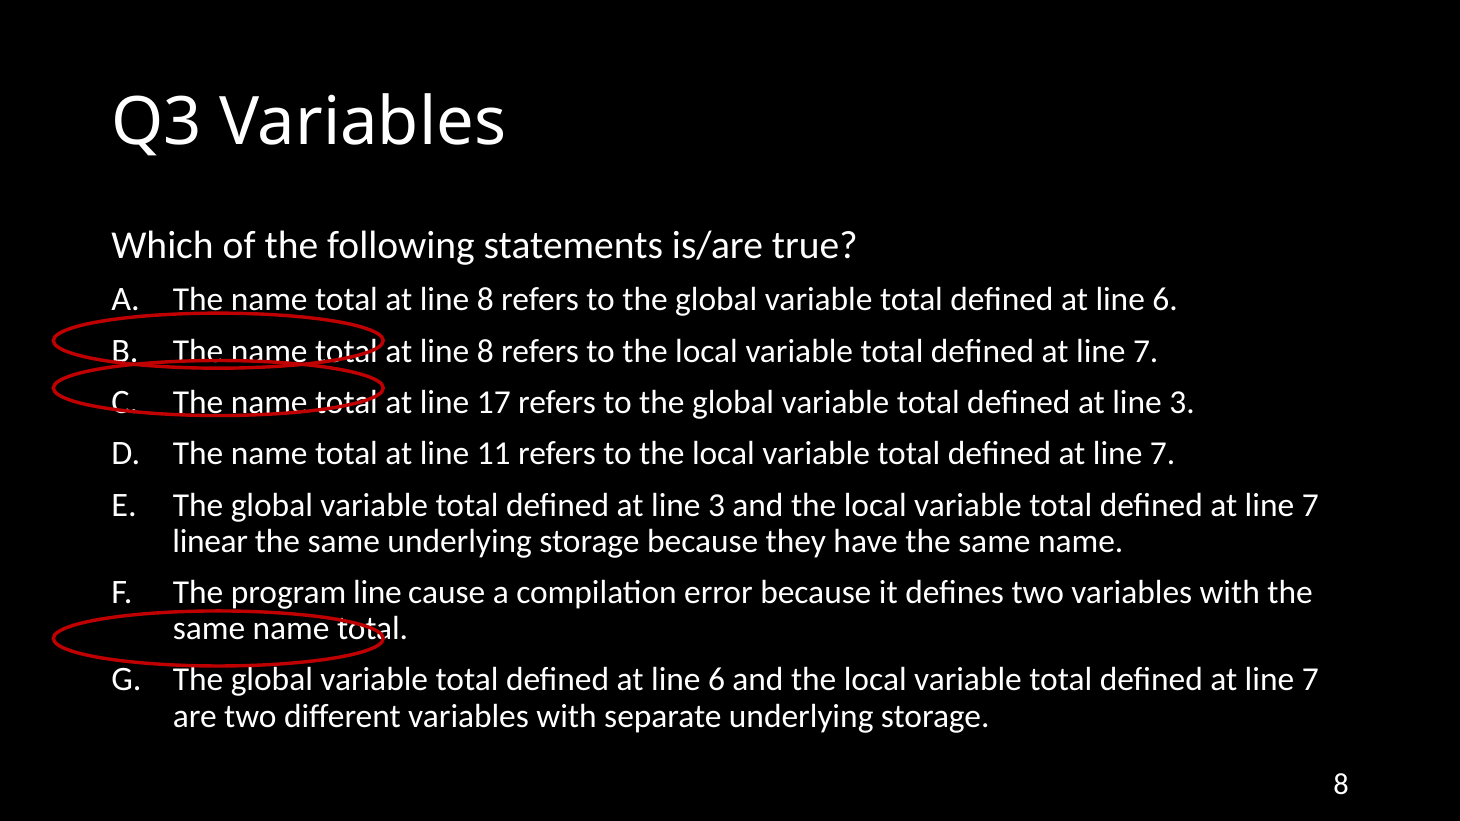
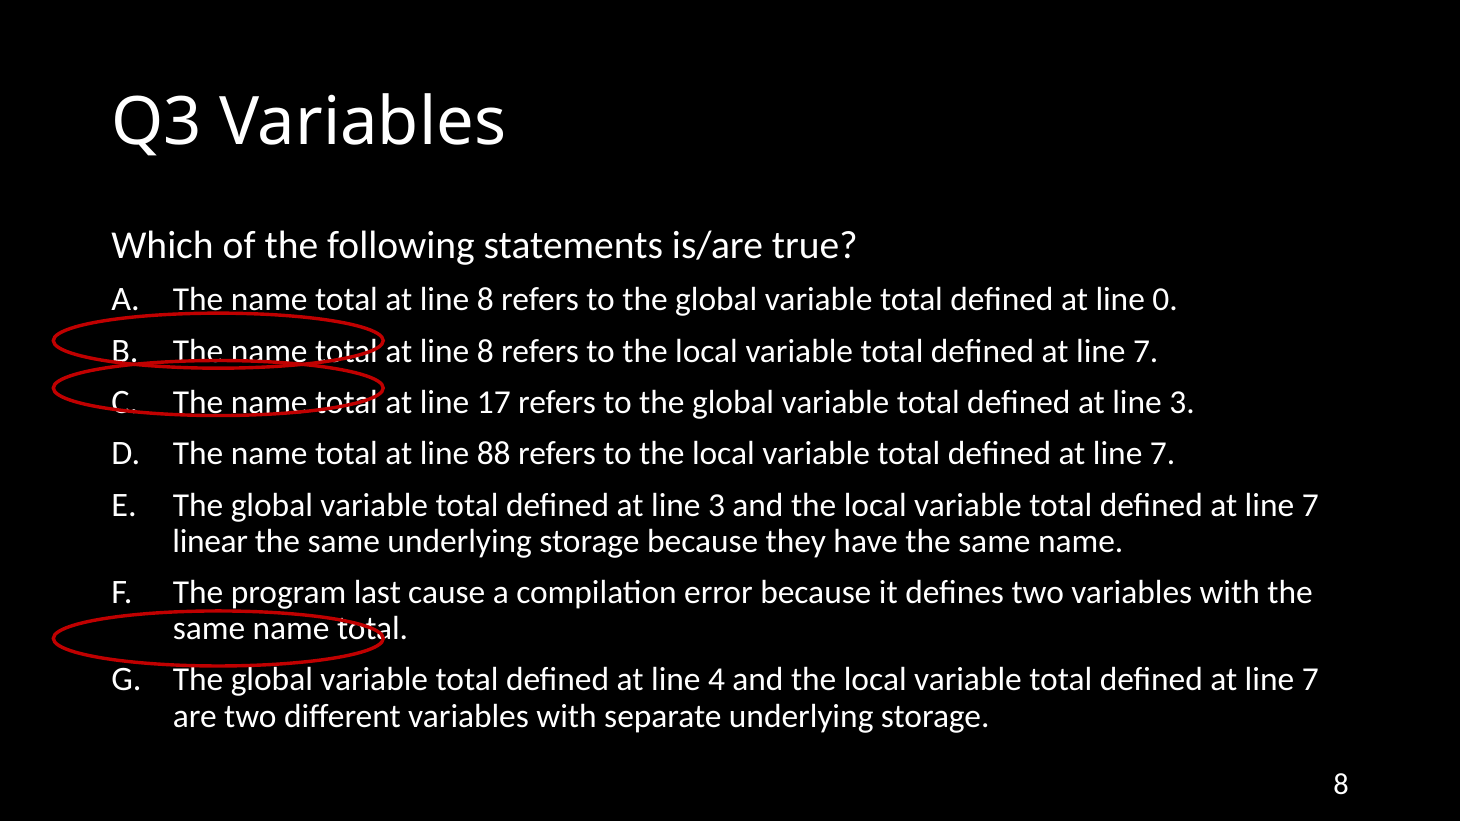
6 at (1165, 300): 6 -> 0
11: 11 -> 88
program line: line -> last
6 at (716, 680): 6 -> 4
